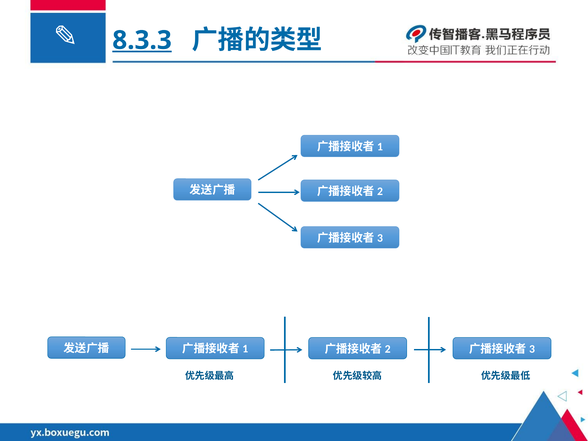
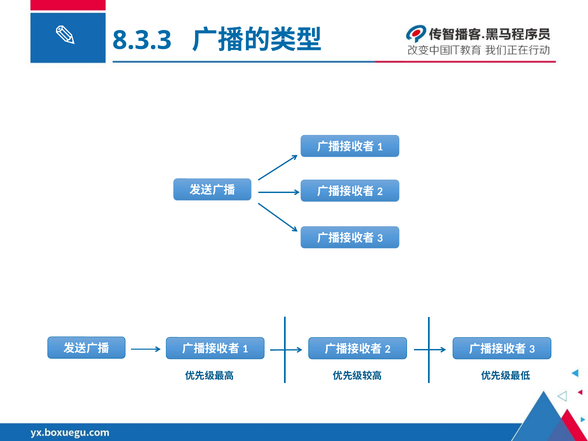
8.3.3 underline: present -> none
